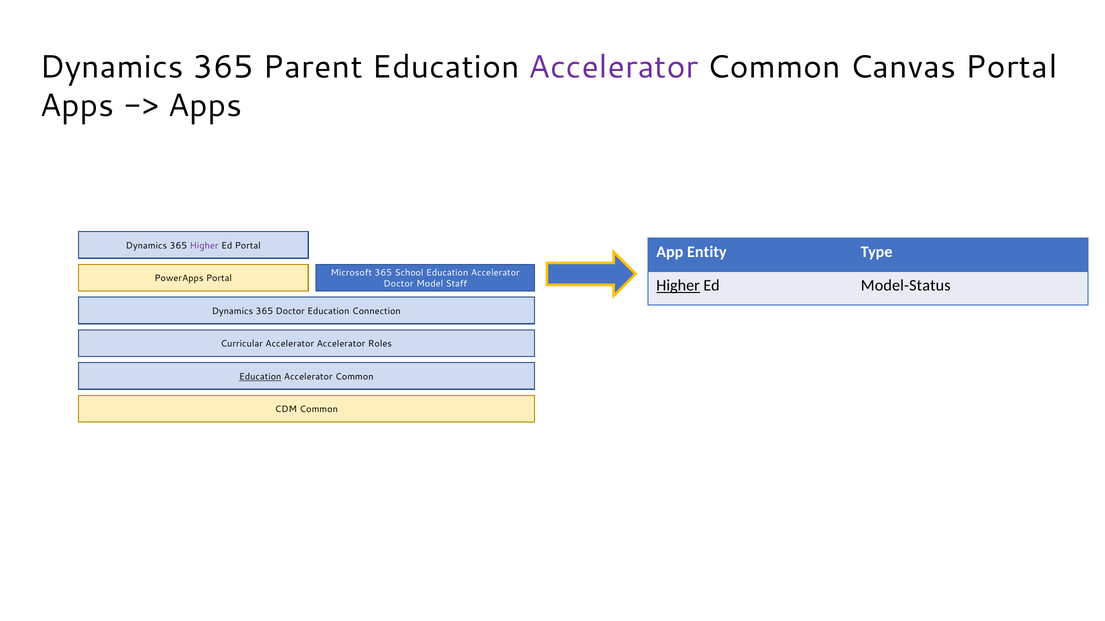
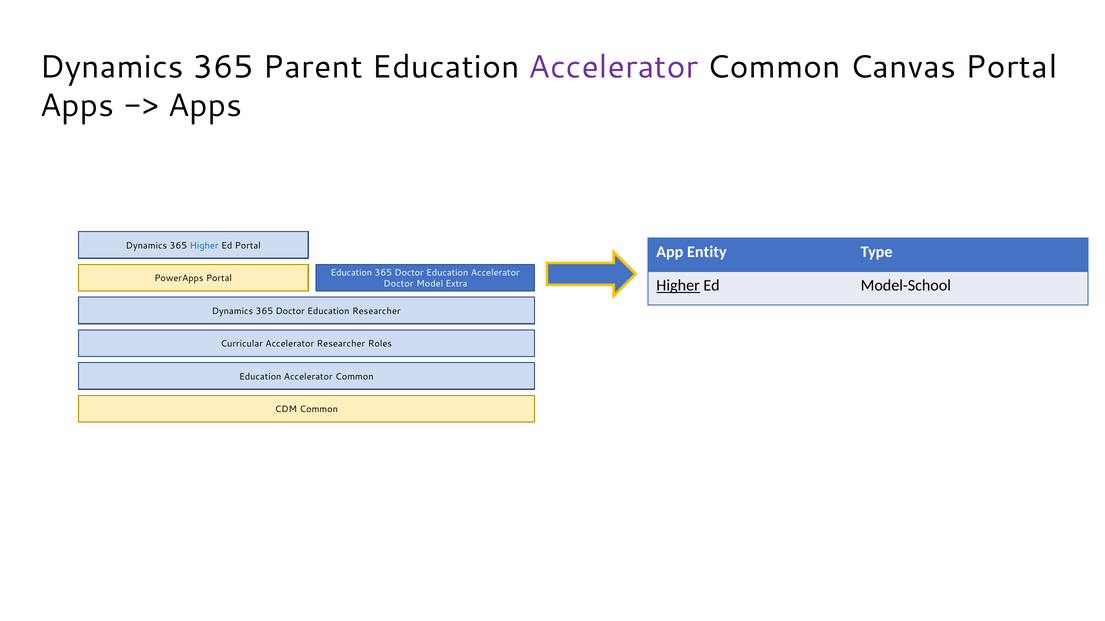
Higher at (204, 246) colour: purple -> blue
Microsoft at (351, 273): Microsoft -> Education
School at (409, 273): School -> Doctor
Model-Status: Model-Status -> Model-School
Staff: Staff -> Extra
Education Connection: Connection -> Researcher
Accelerator Accelerator: Accelerator -> Researcher
Education at (260, 377) underline: present -> none
